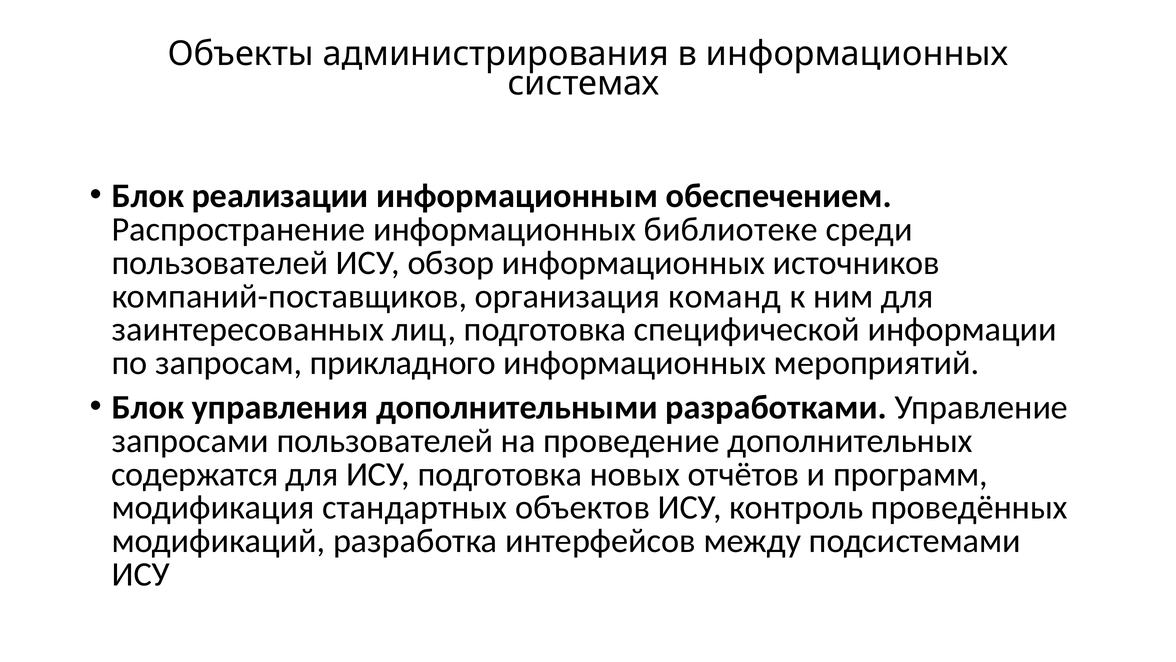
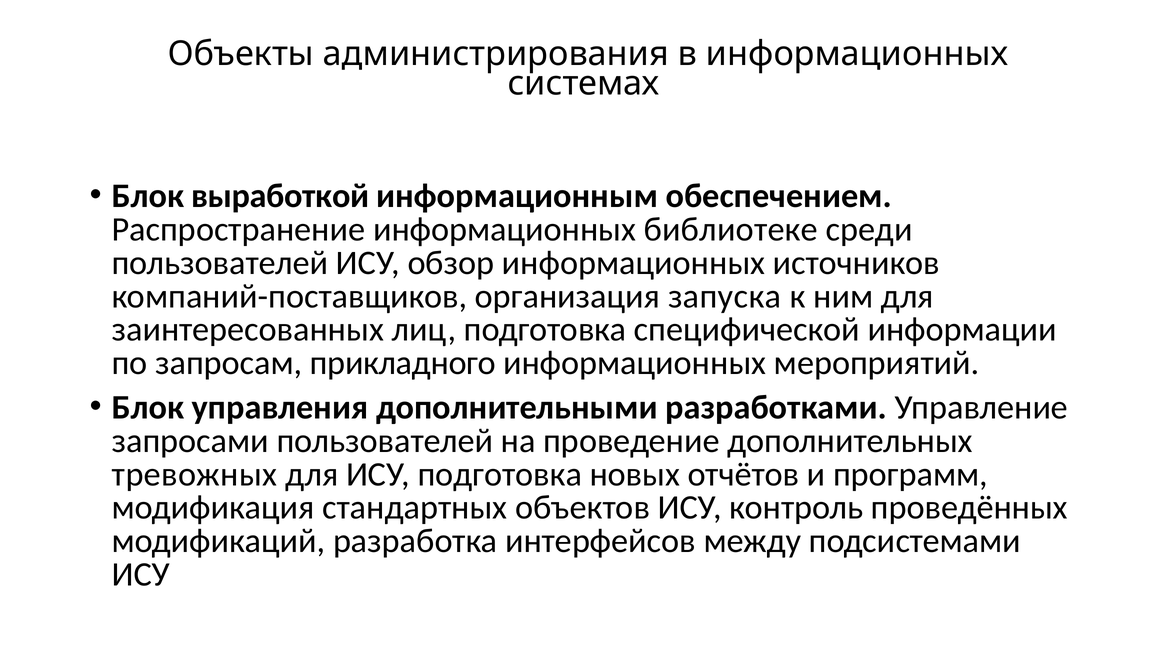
реализации: реализации -> выработкой
команд: команд -> запуска
содержатся: содержатся -> тревожных
